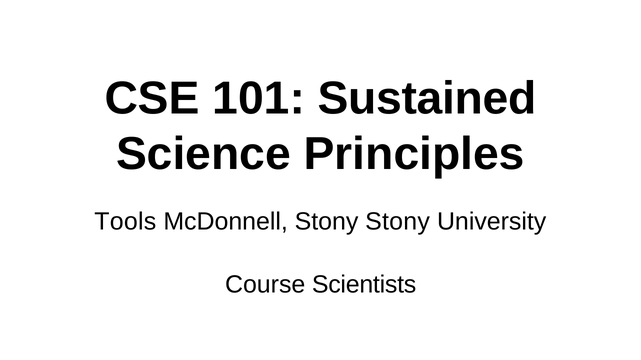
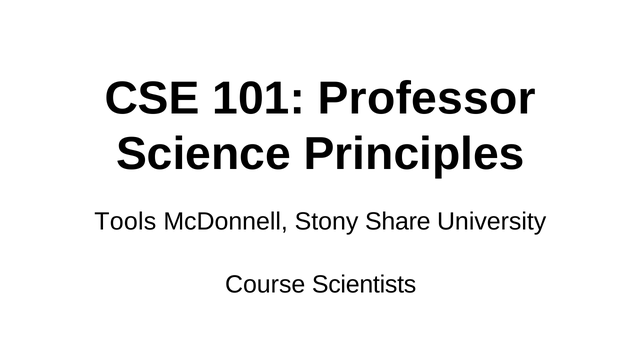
Sustained: Sustained -> Professor
Stony Stony: Stony -> Share
